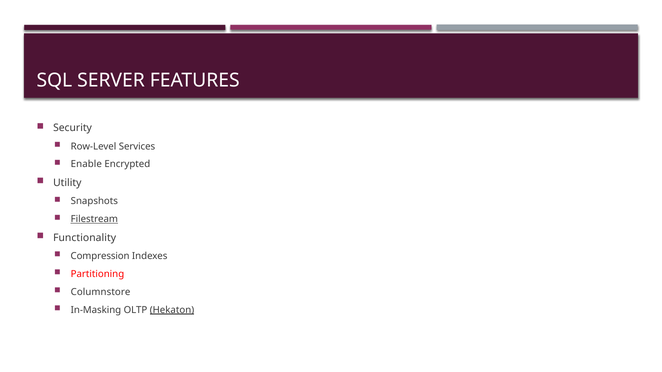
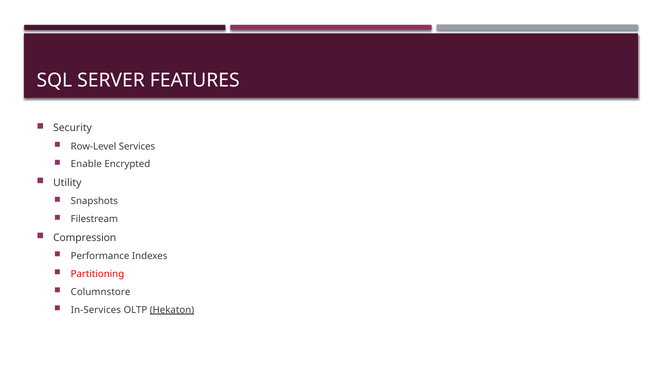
Filestream underline: present -> none
Functionality: Functionality -> Compression
Compression: Compression -> Performance
In-Masking: In-Masking -> In-Services
